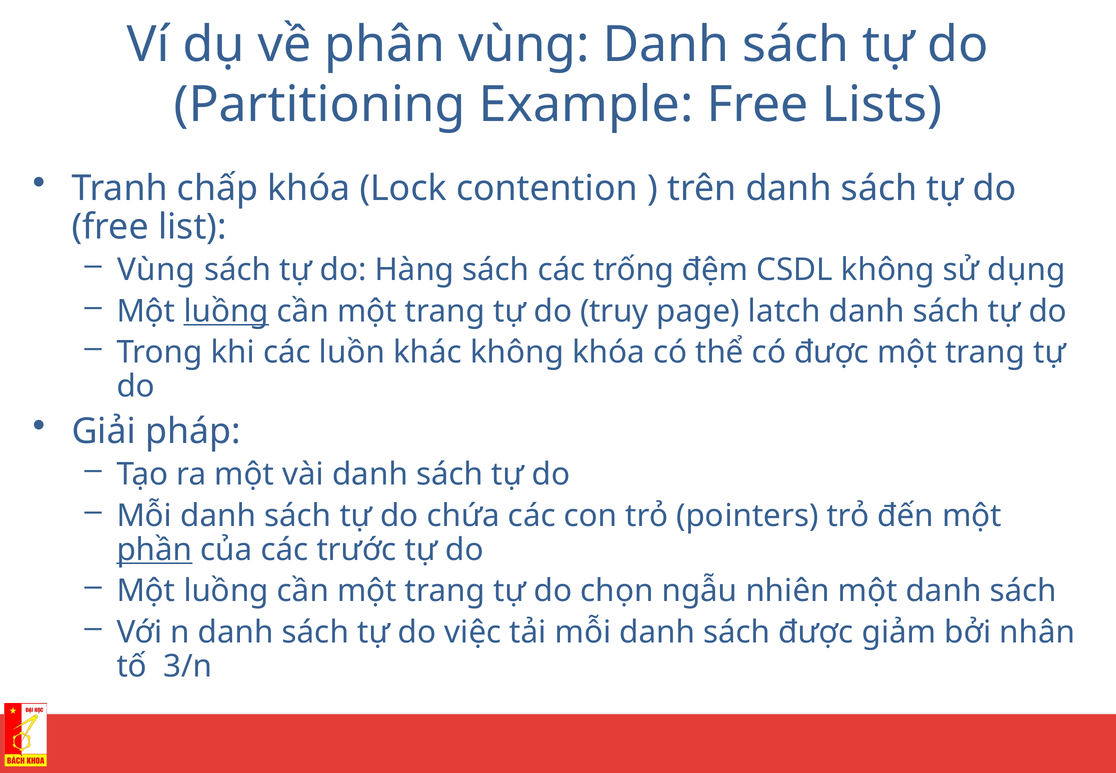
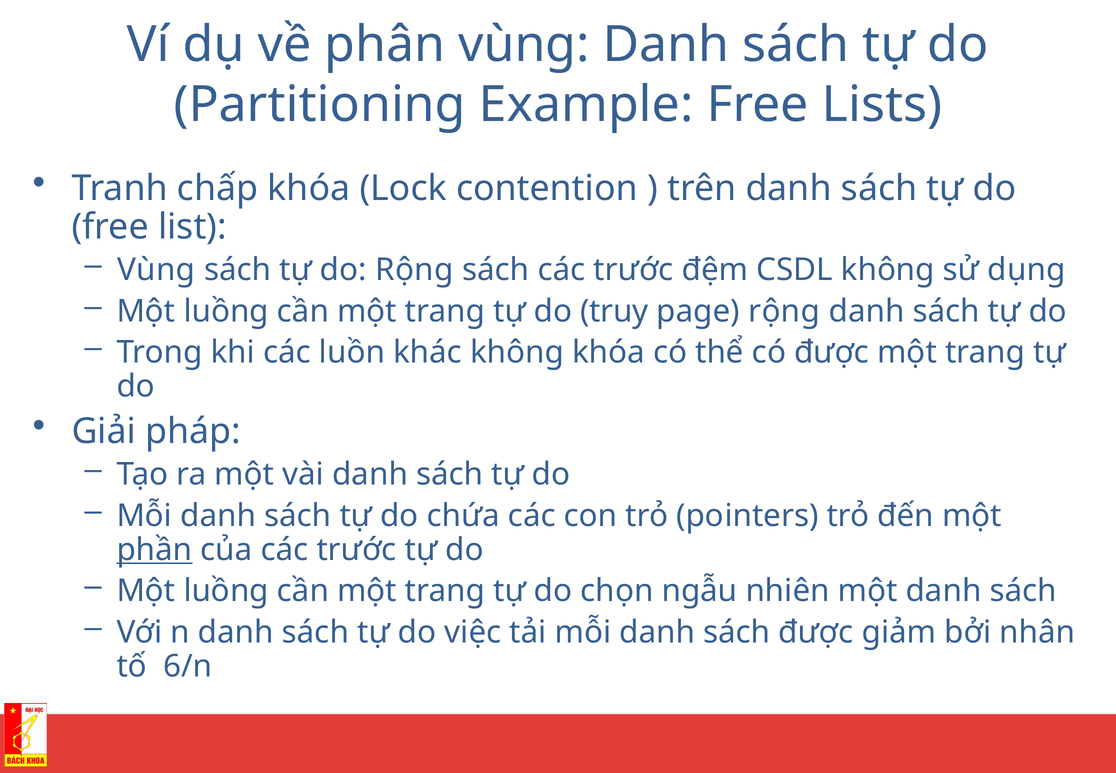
do Hàng: Hàng -> Rộng
sách các trống: trống -> trước
luồng at (226, 311) underline: present -> none
page latch: latch -> rộng
3/n: 3/n -> 6/n
